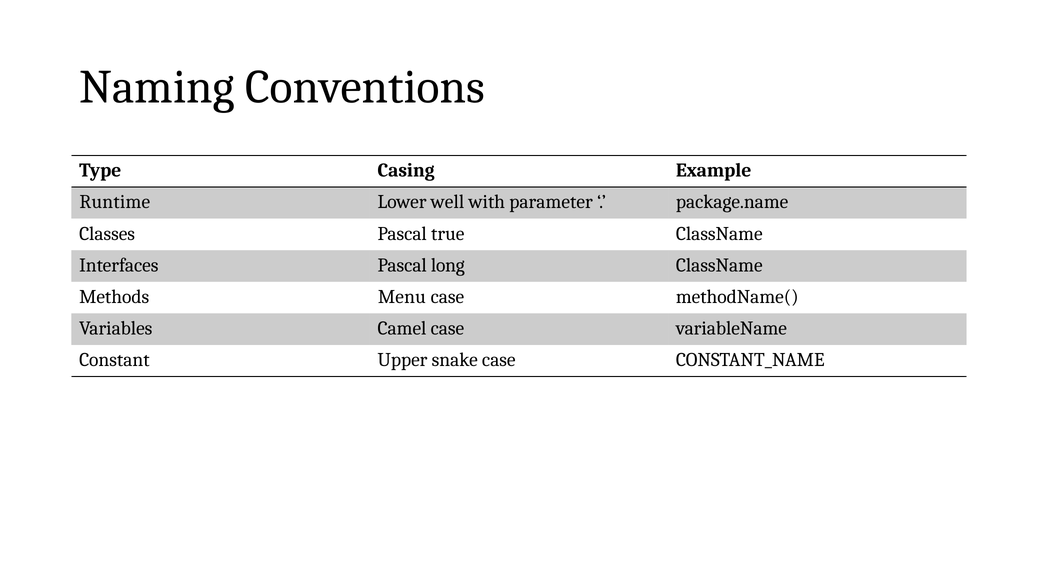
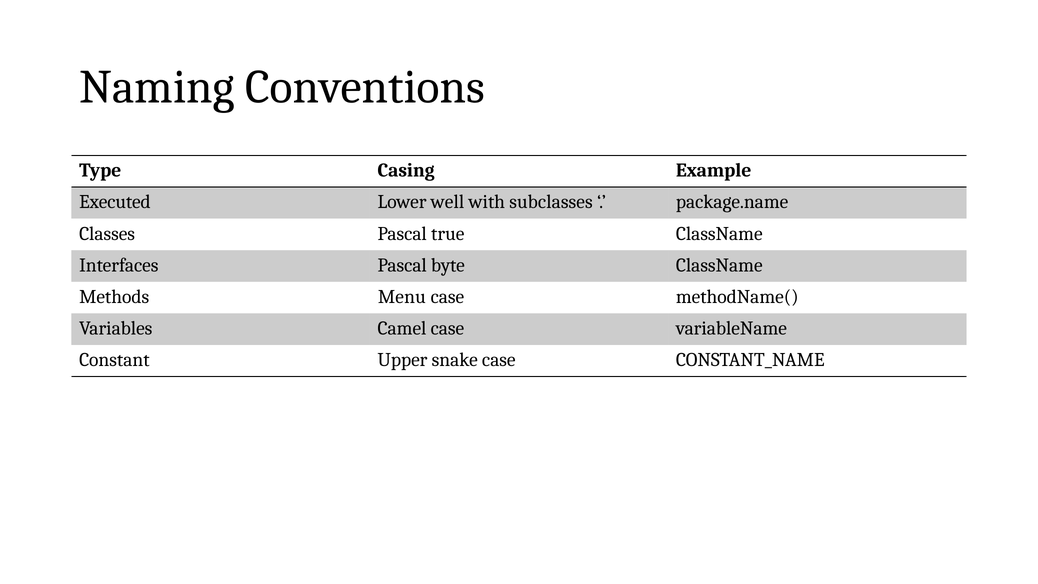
Runtime: Runtime -> Executed
parameter: parameter -> subclasses
long: long -> byte
